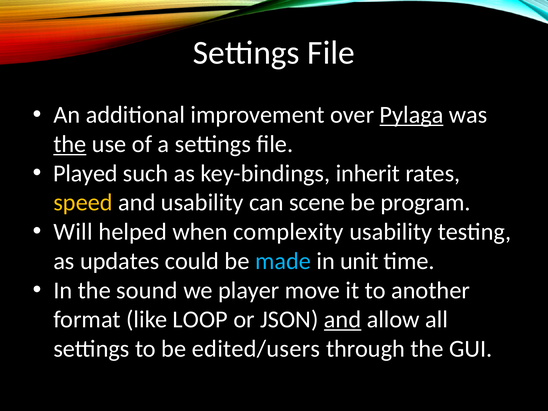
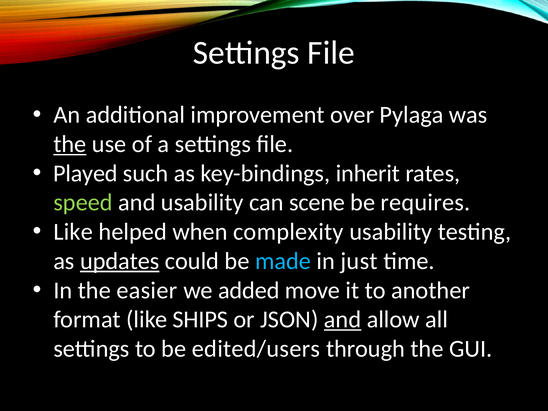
Pylaga underline: present -> none
speed colour: yellow -> light green
program: program -> requires
Will at (73, 232): Will -> Like
updates underline: none -> present
unit: unit -> just
sound: sound -> easier
player: player -> added
LOOP: LOOP -> SHIPS
